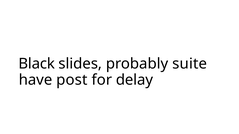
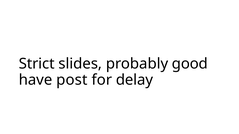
Black: Black -> Strict
suite: suite -> good
